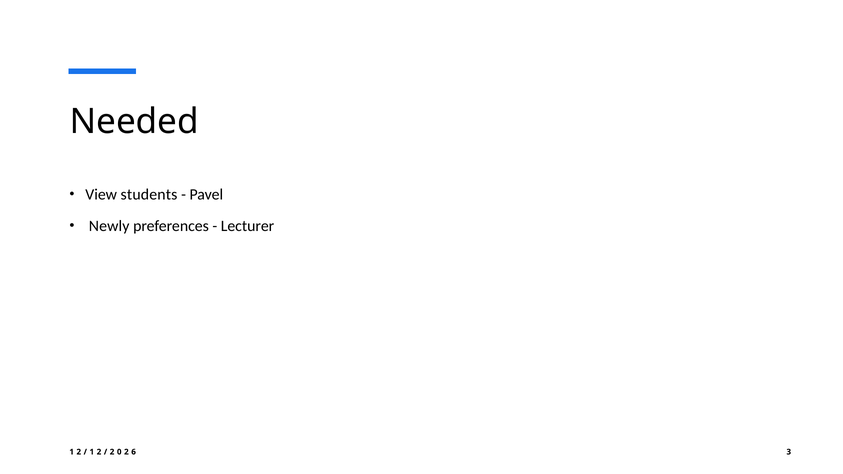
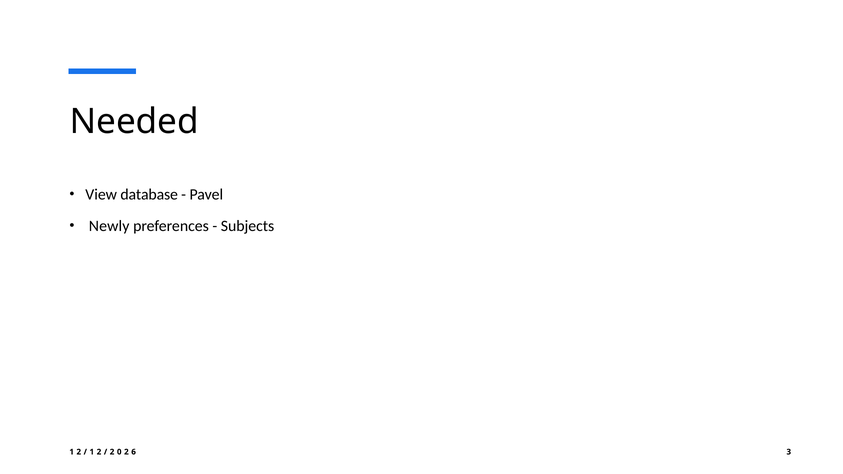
students: students -> database
Lecturer: Lecturer -> Subjects
